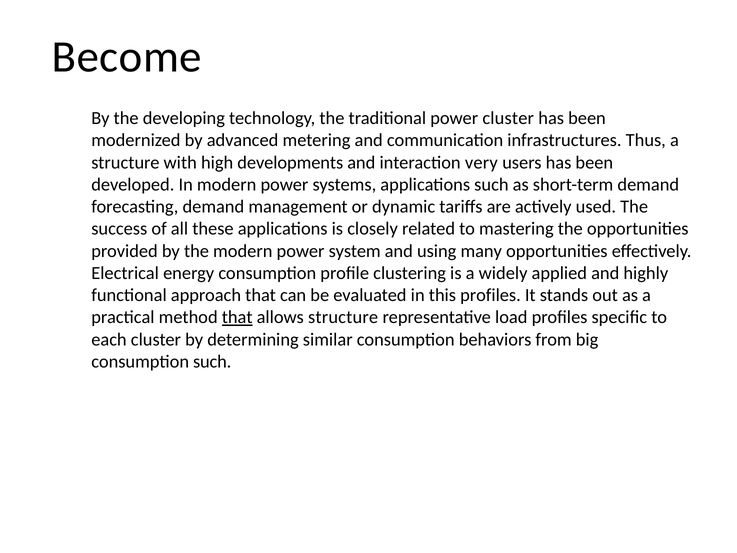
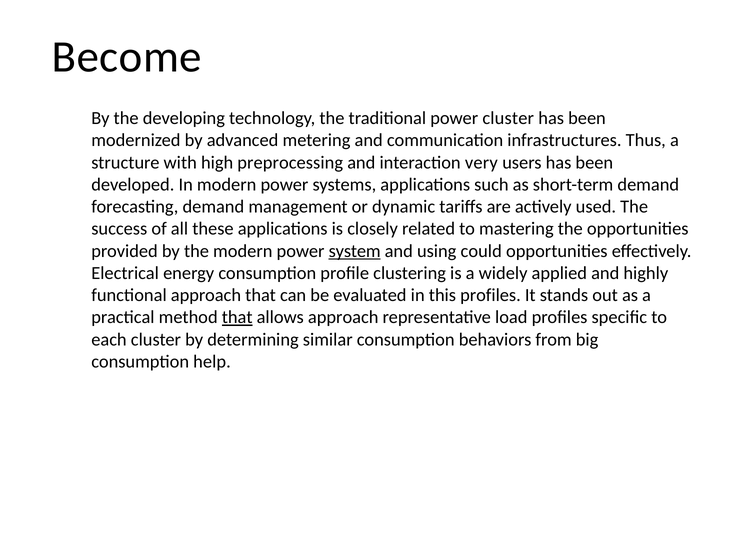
developments: developments -> preprocessing
system underline: none -> present
many: many -> could
allows structure: structure -> approach
consumption such: such -> help
